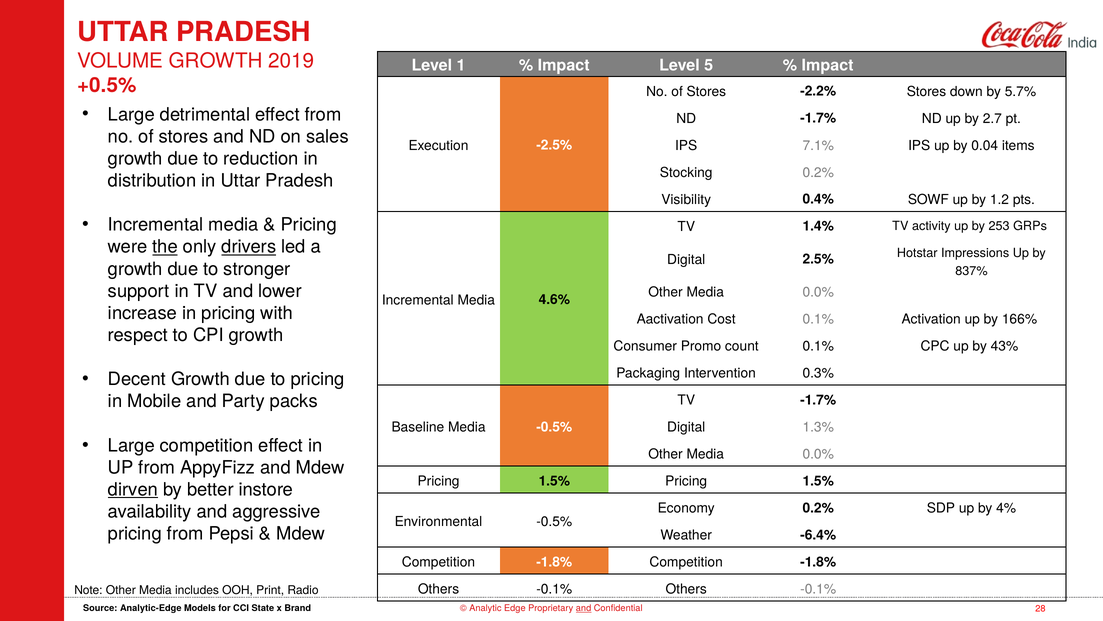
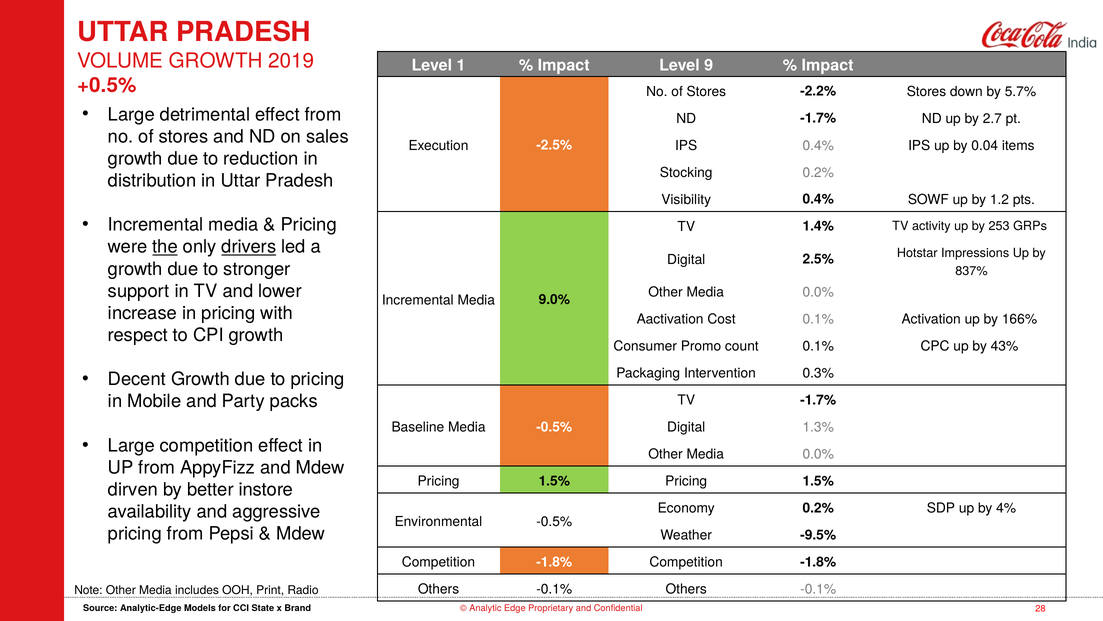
5: 5 -> 9
IPS 7.1%: 7.1% -> 0.4%
4.6%: 4.6% -> 9.0%
dirven underline: present -> none
-6.4%: -6.4% -> -9.5%
and at (584, 608) underline: present -> none
